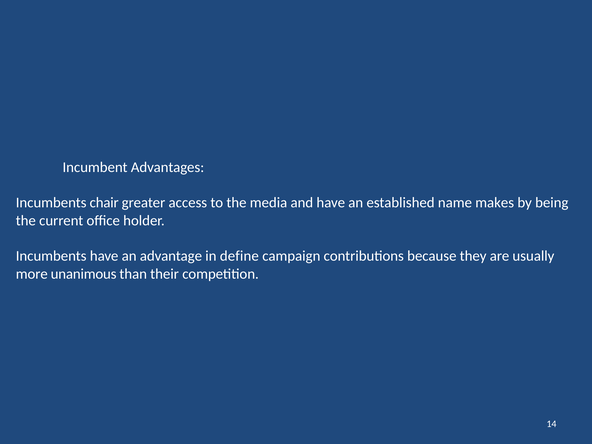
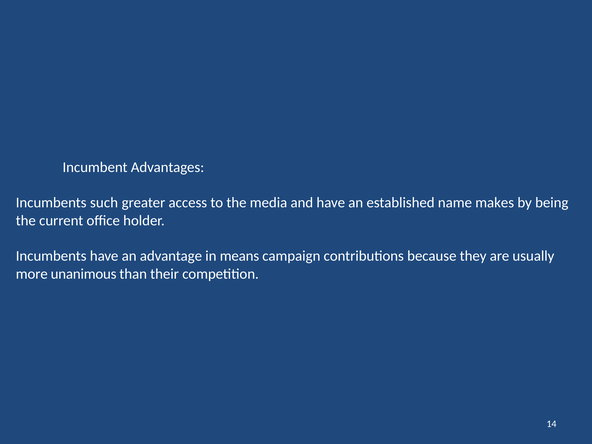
chair: chair -> such
define: define -> means
